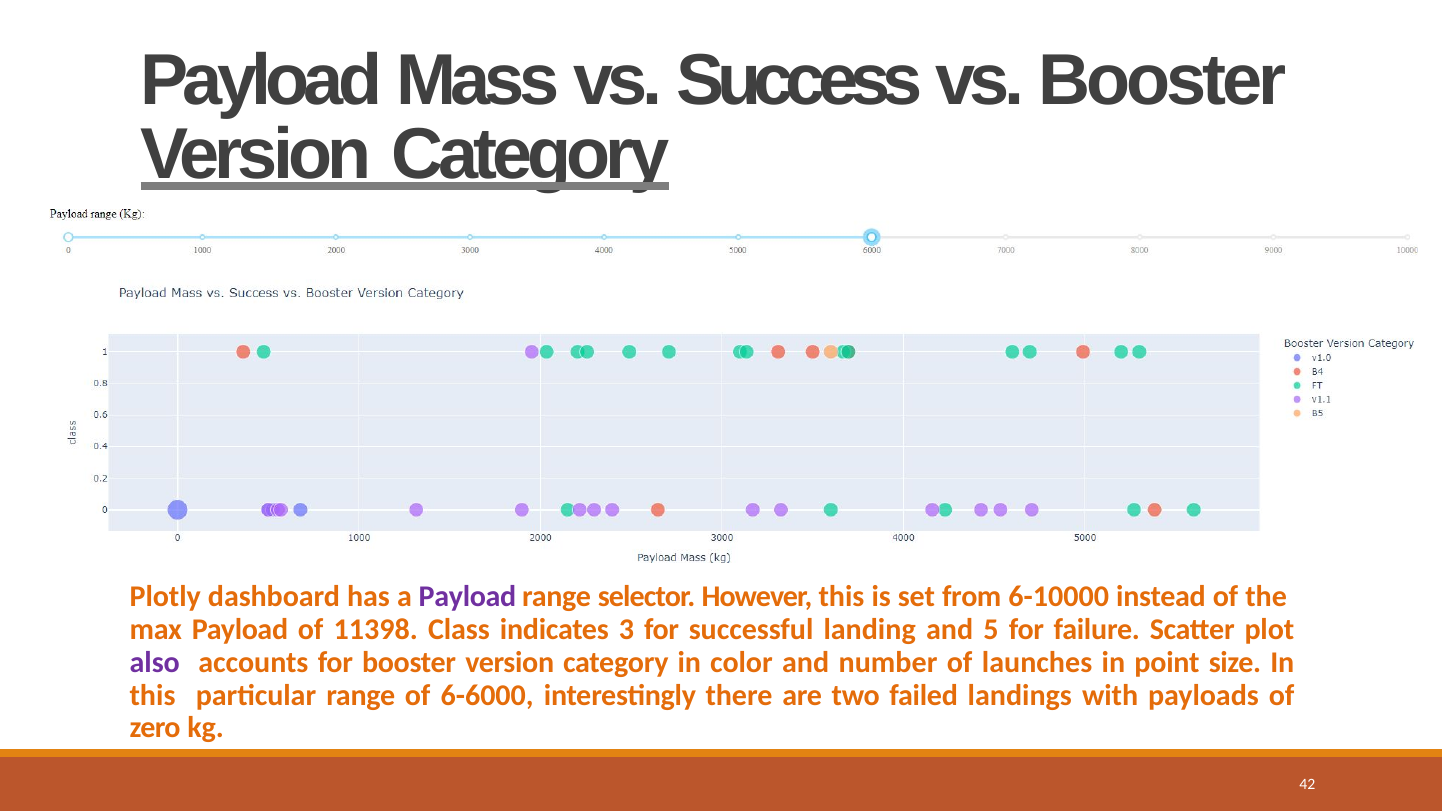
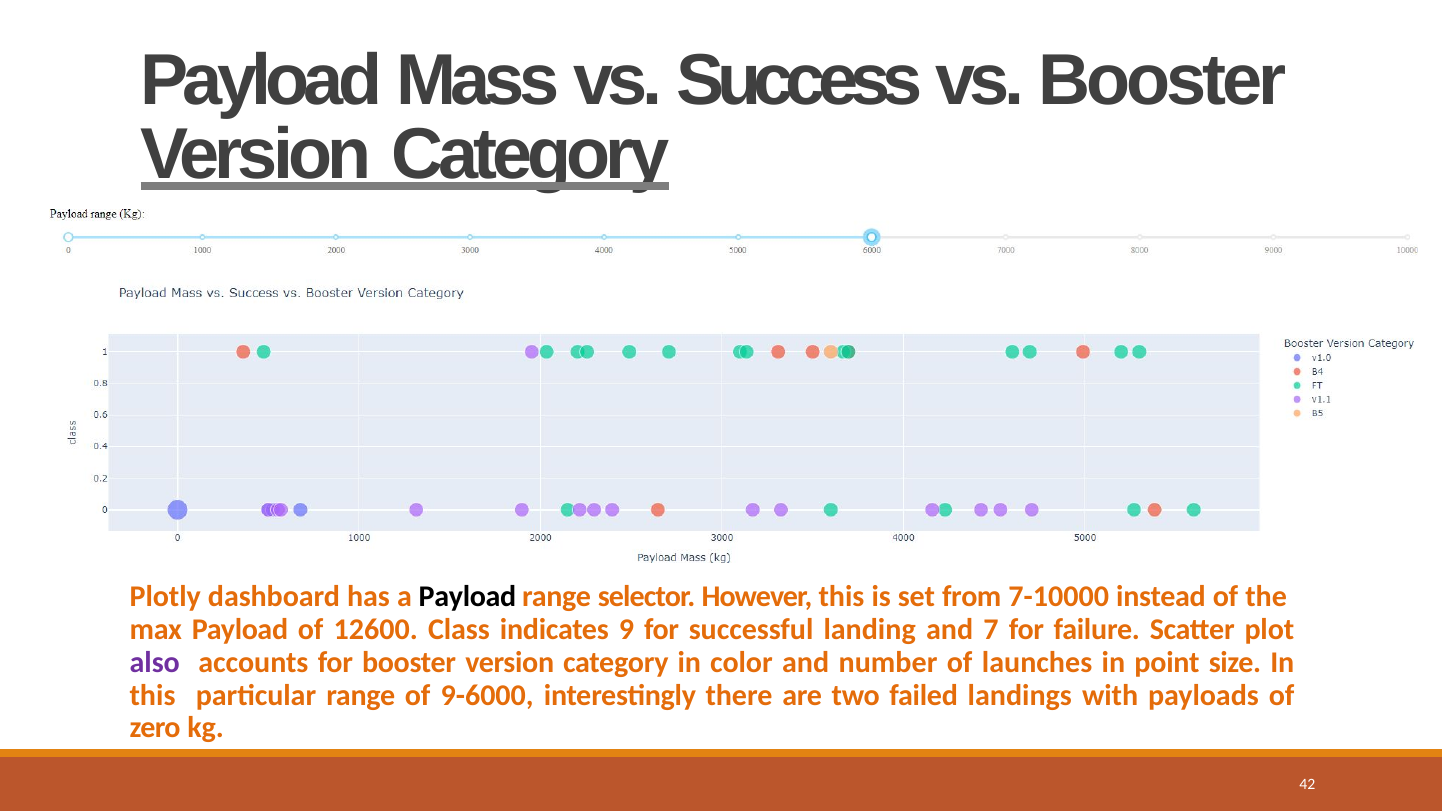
Payload at (467, 597) colour: purple -> black
6-10000: 6-10000 -> 7-10000
11398: 11398 -> 12600
3: 3 -> 9
5: 5 -> 7
6-6000: 6-6000 -> 9-6000
